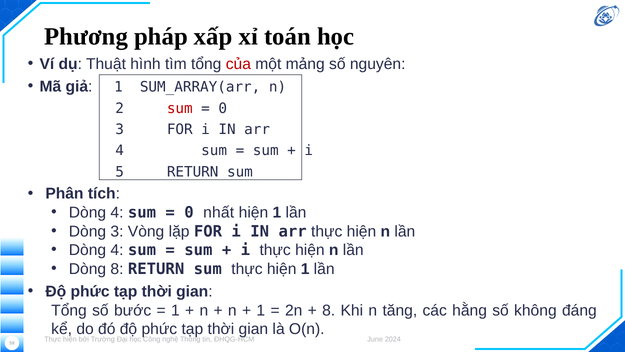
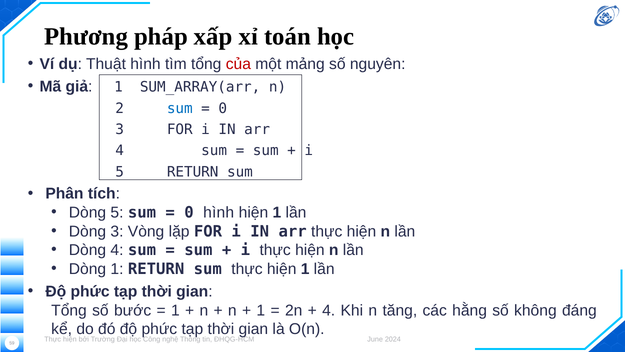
sum at (180, 108) colour: red -> blue
4 at (117, 212): 4 -> 5
0 nhất: nhất -> hình
Dòng 8: 8 -> 1
8 at (329, 310): 8 -> 4
